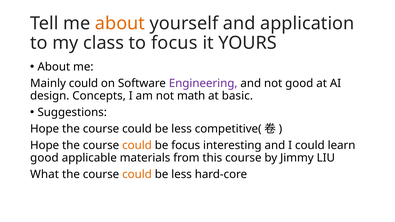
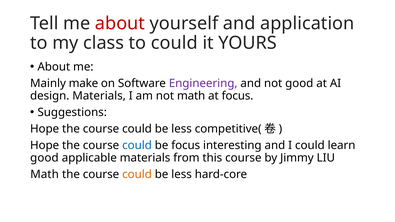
about at (120, 23) colour: orange -> red
to focus: focus -> could
Mainly could: could -> make
design Concepts: Concepts -> Materials
at basic: basic -> focus
could at (137, 145) colour: orange -> blue
What at (45, 174): What -> Math
